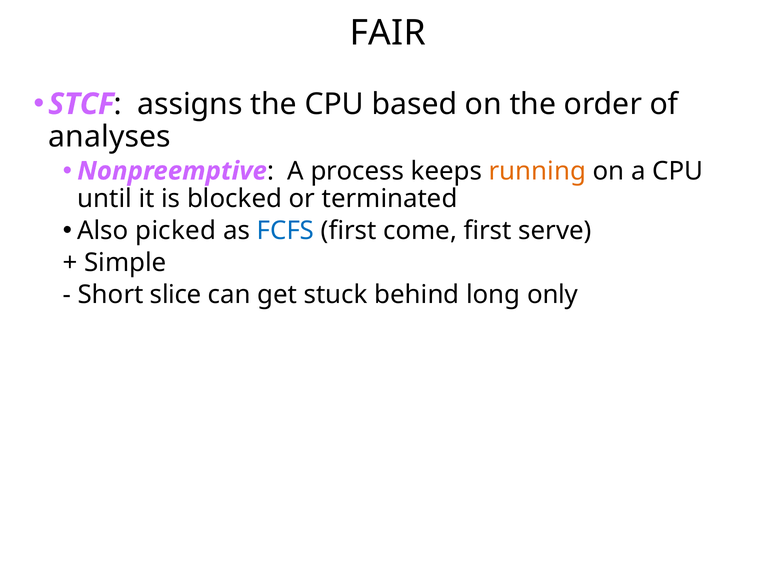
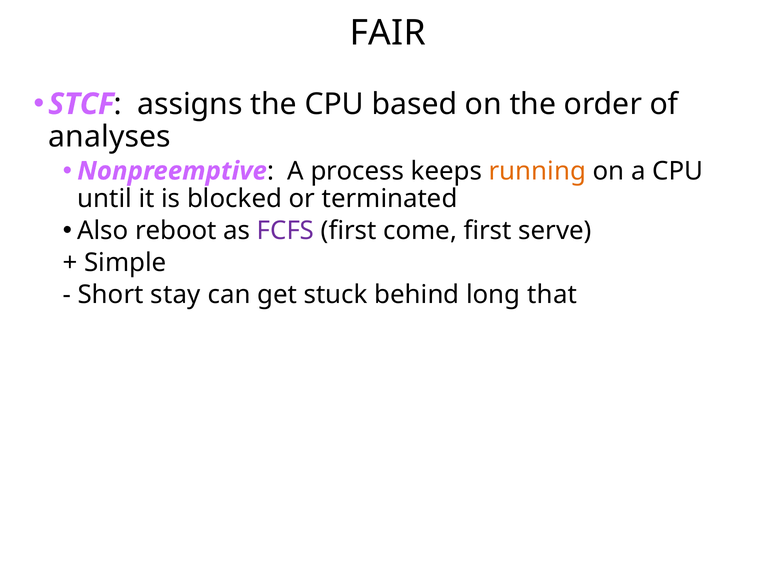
picked: picked -> reboot
FCFS colour: blue -> purple
slice: slice -> stay
only: only -> that
